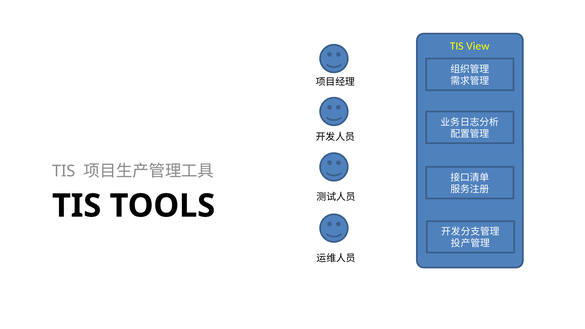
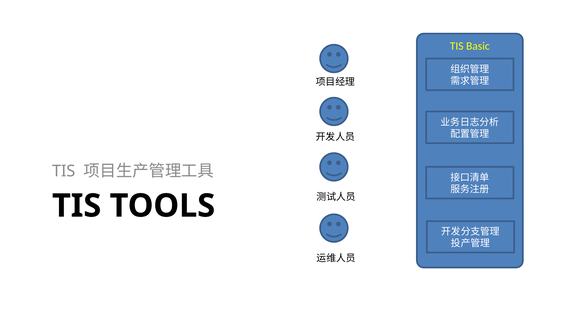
View: View -> Basic
